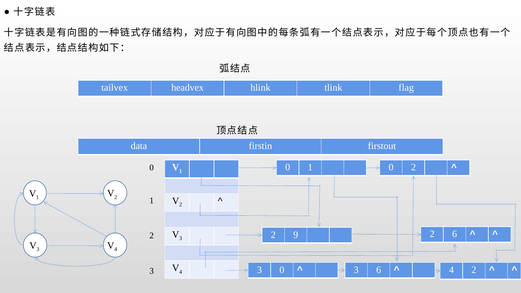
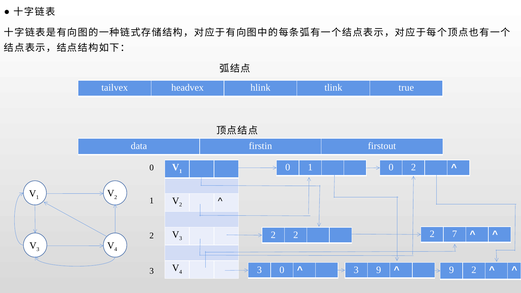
flag: flag -> true
9 at (296, 235): 9 -> 2
2 6: 6 -> 7
3 6: 6 -> 9
4 at (451, 270): 4 -> 9
